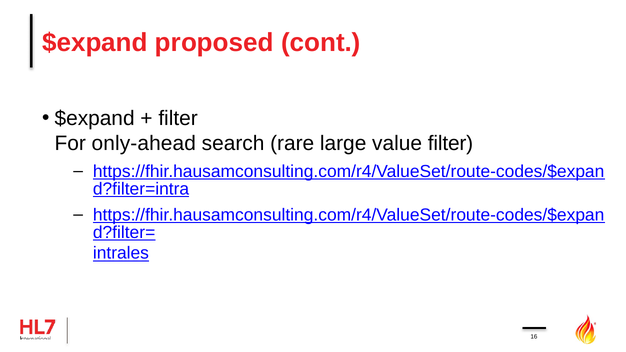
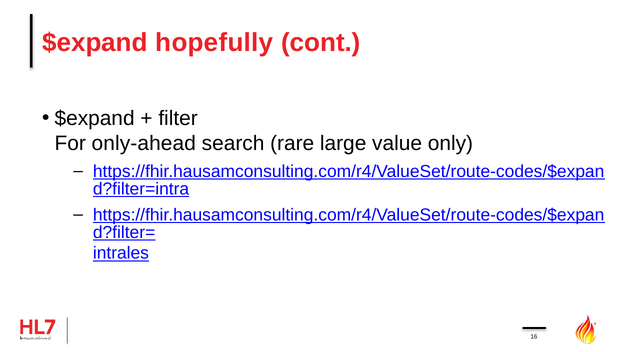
proposed: proposed -> hopefully
value filter: filter -> only
